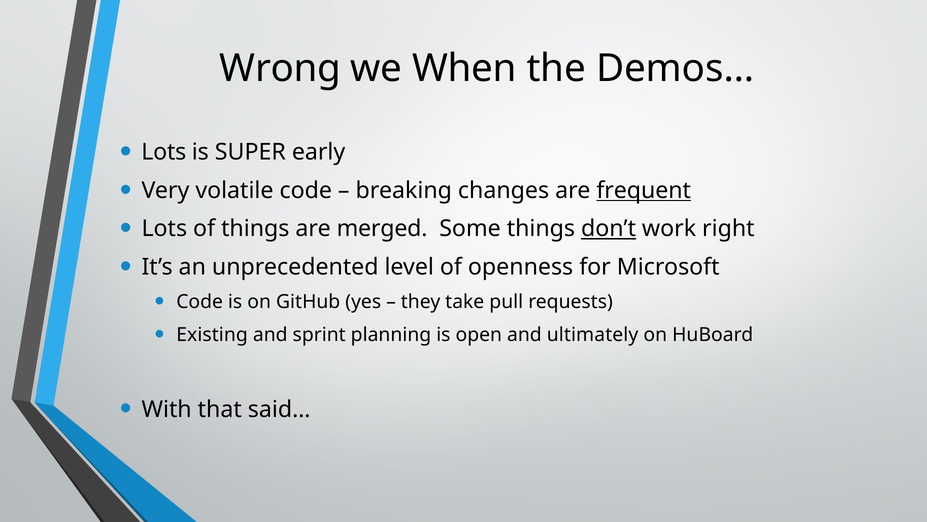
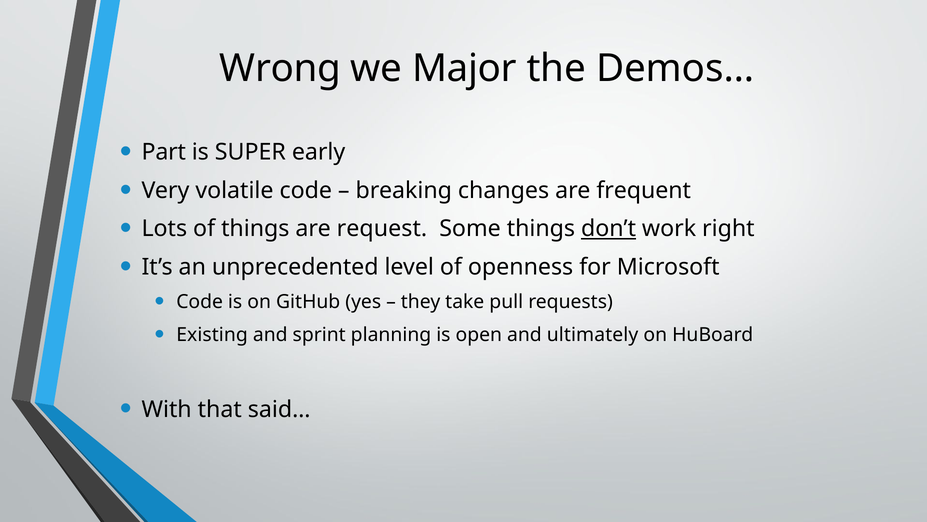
When: When -> Major
Lots at (164, 152): Lots -> Part
frequent underline: present -> none
merged: merged -> request
